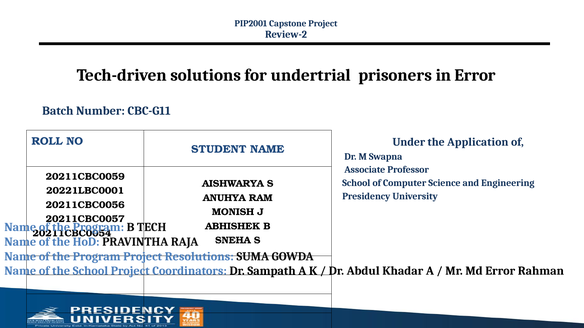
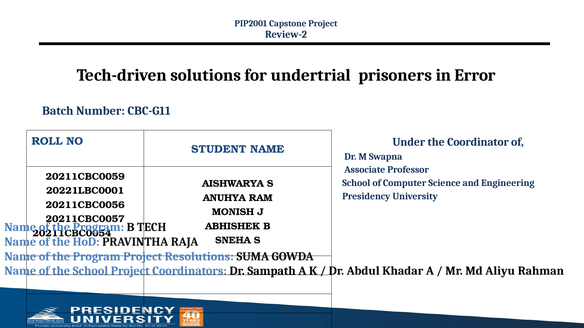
Application: Application -> Coordinator
Md Error: Error -> Aliyu
